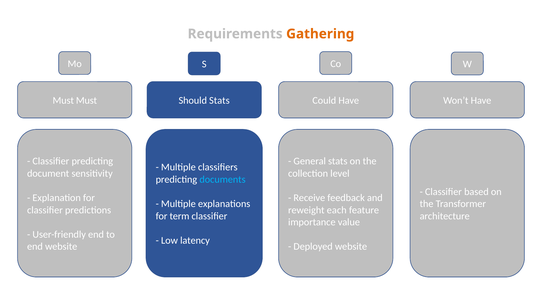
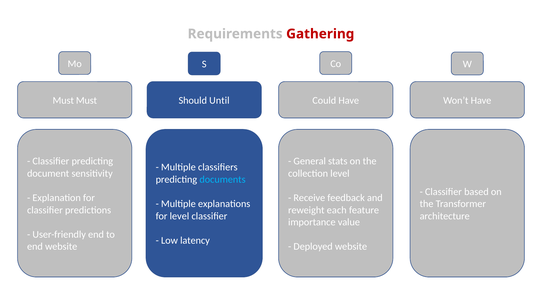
Gathering colour: orange -> red
Should Stats: Stats -> Until
for term: term -> level
